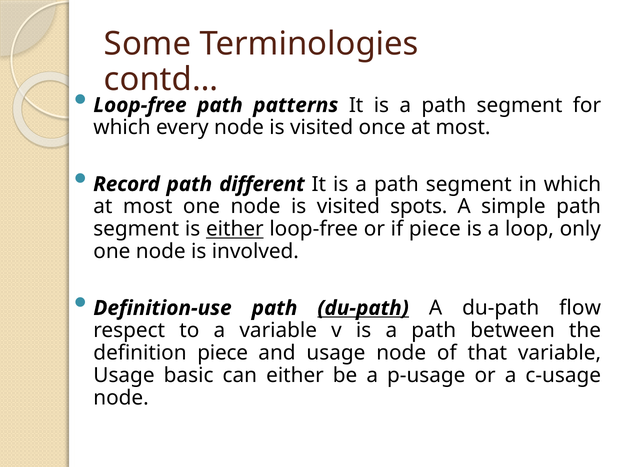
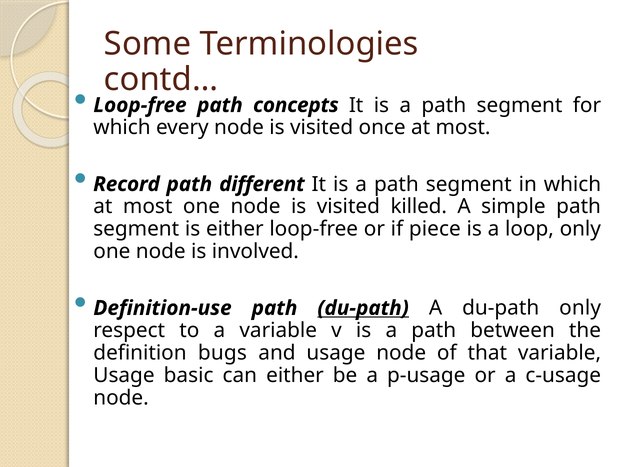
patterns: patterns -> concepts
spots: spots -> killed
either at (235, 229) underline: present -> none
du-path flow: flow -> only
definition piece: piece -> bugs
